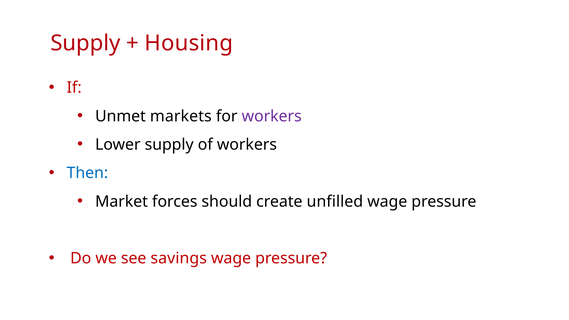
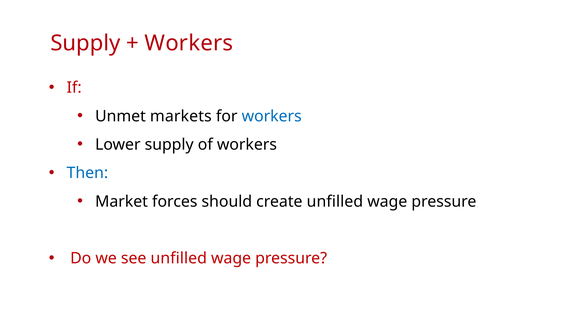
Housing at (189, 43): Housing -> Workers
workers at (272, 116) colour: purple -> blue
see savings: savings -> unfilled
